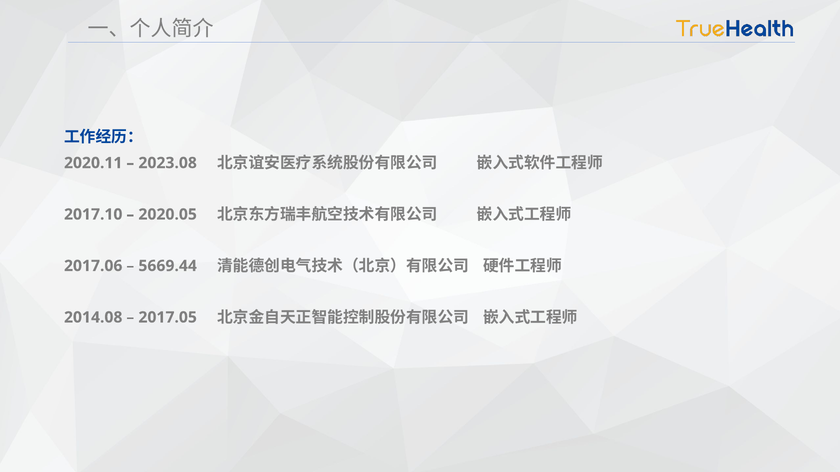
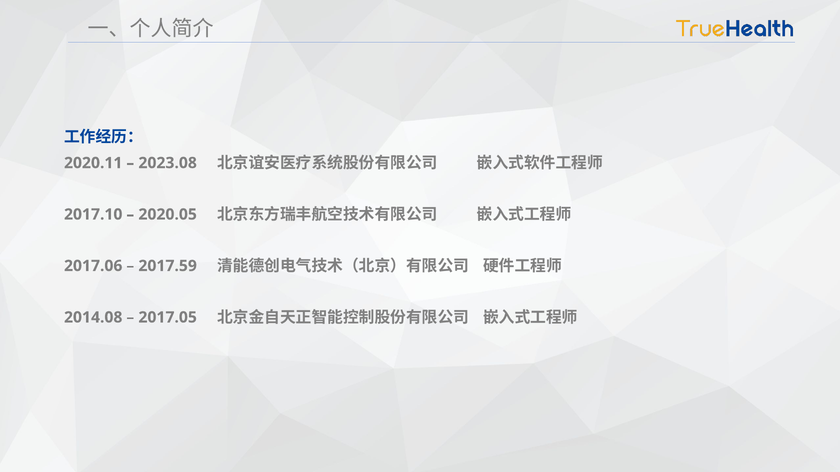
5669.44: 5669.44 -> 2017.59
